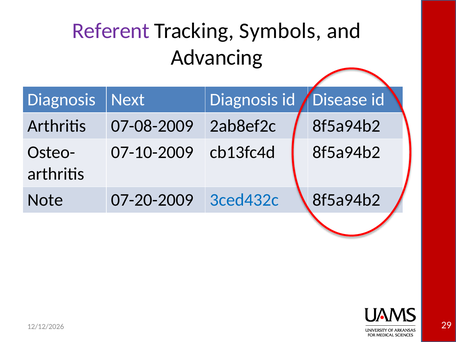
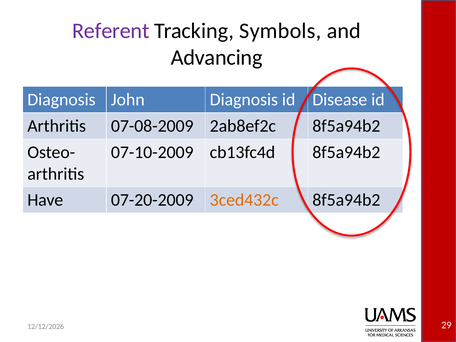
Next: Next -> John
Note: Note -> Have
3ced432c colour: blue -> orange
